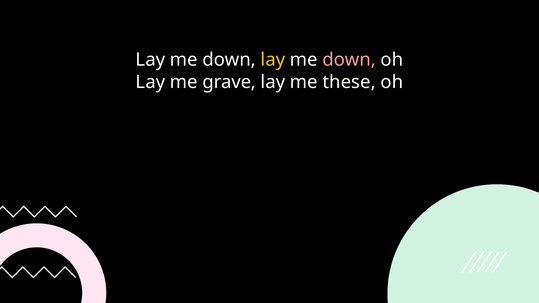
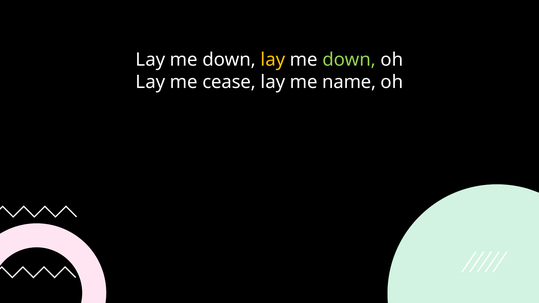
down at (349, 60) colour: pink -> light green
grave: grave -> cease
these: these -> name
